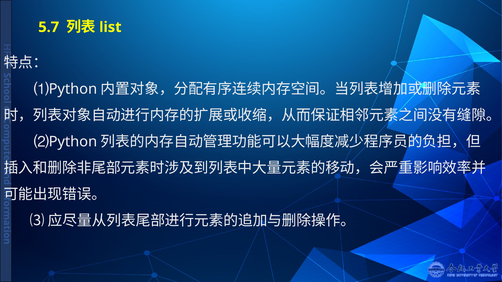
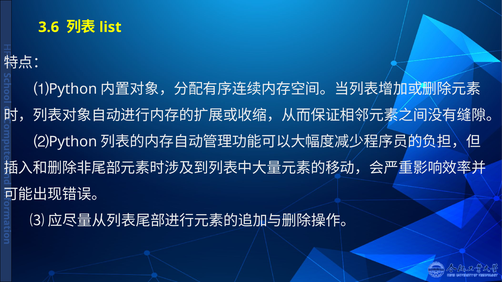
5.7: 5.7 -> 3.6
